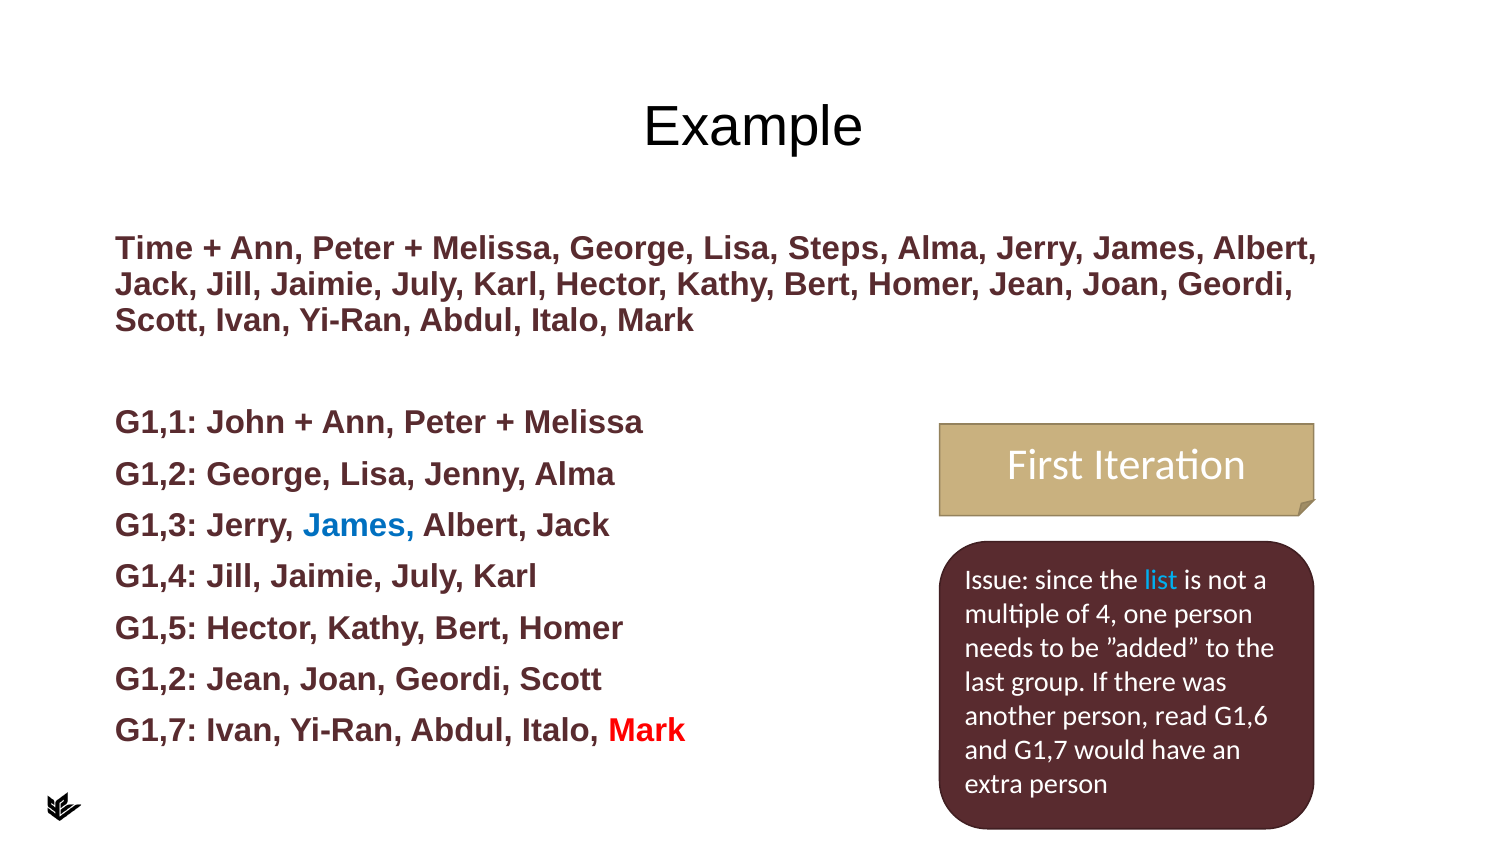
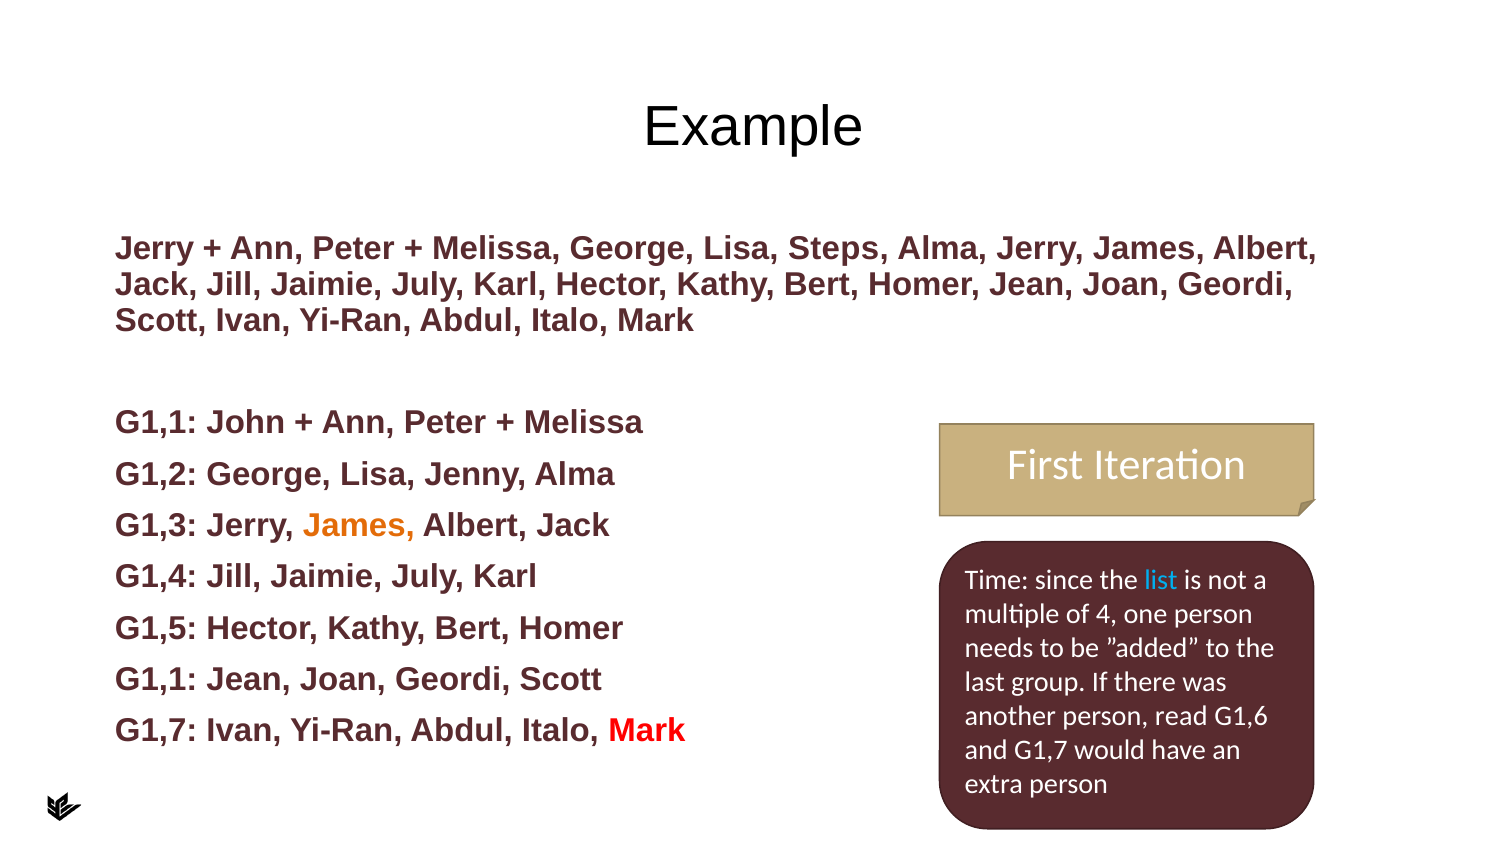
Time at (154, 249): Time -> Jerry
James at (359, 526) colour: blue -> orange
Issue: Issue -> Time
G1,2 at (156, 680): G1,2 -> G1,1
